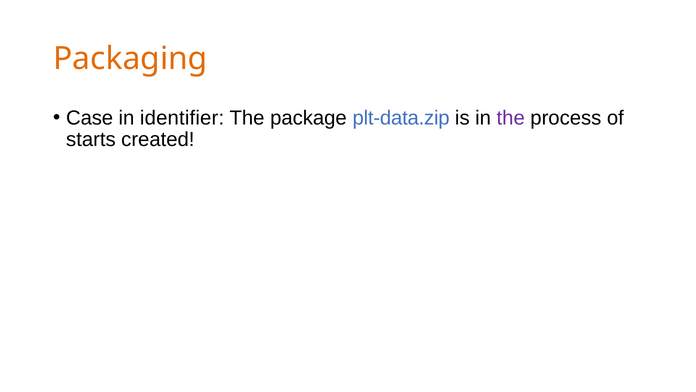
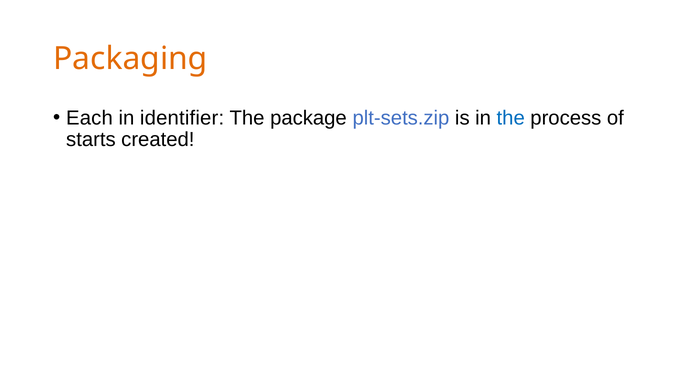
Case: Case -> Each
plt-data.zip: plt-data.zip -> plt-sets.zip
the at (511, 118) colour: purple -> blue
